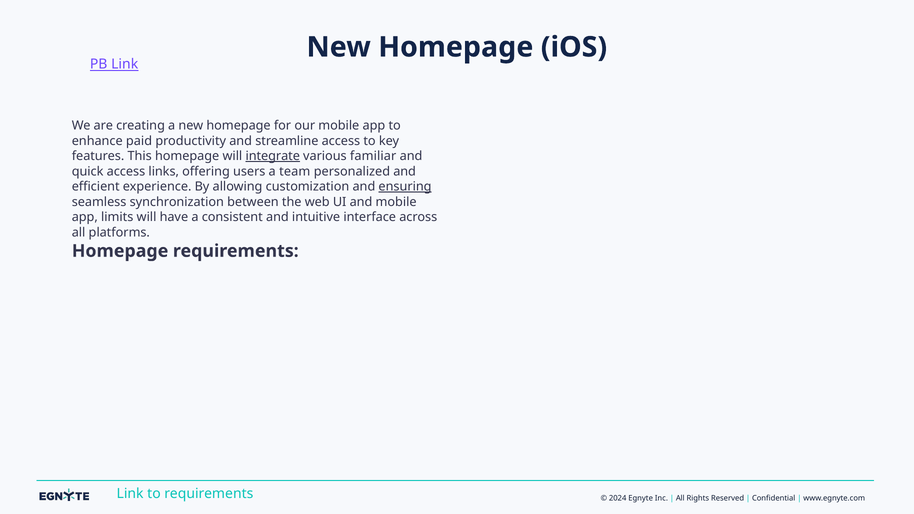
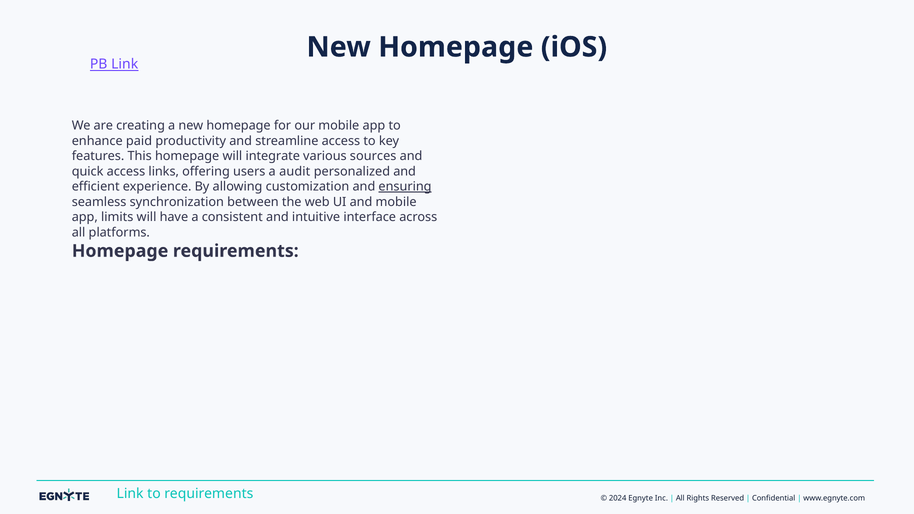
integrate underline: present -> none
familiar: familiar -> sources
team: team -> audit
